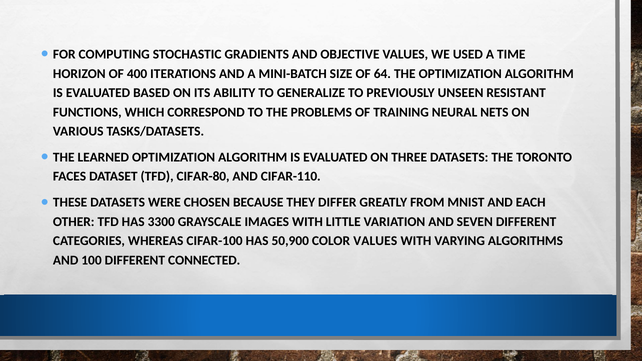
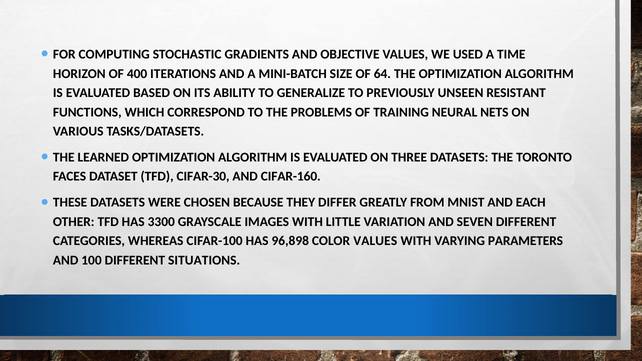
CIFAR-80: CIFAR-80 -> CIFAR-30
CIFAR-110: CIFAR-110 -> CIFAR-160
50,900: 50,900 -> 96,898
ALGORITHMS: ALGORITHMS -> PARAMETERS
CONNECTED: CONNECTED -> SITUATIONS
